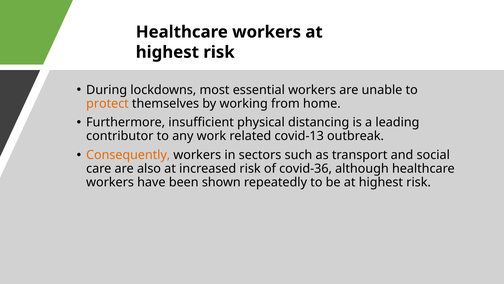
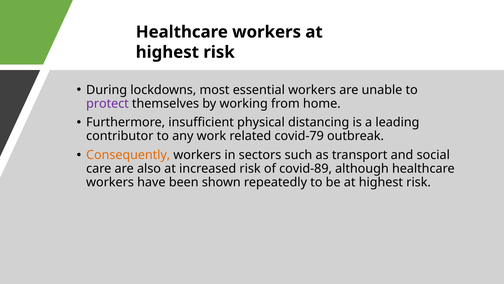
protect colour: orange -> purple
covid-13: covid-13 -> covid-79
covid-36: covid-36 -> covid-89
